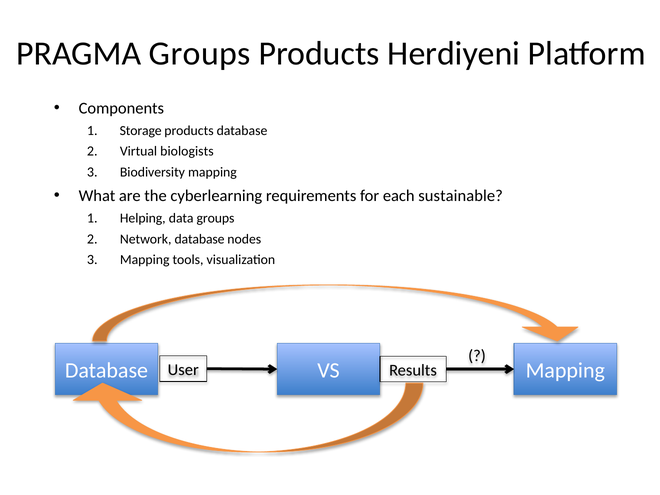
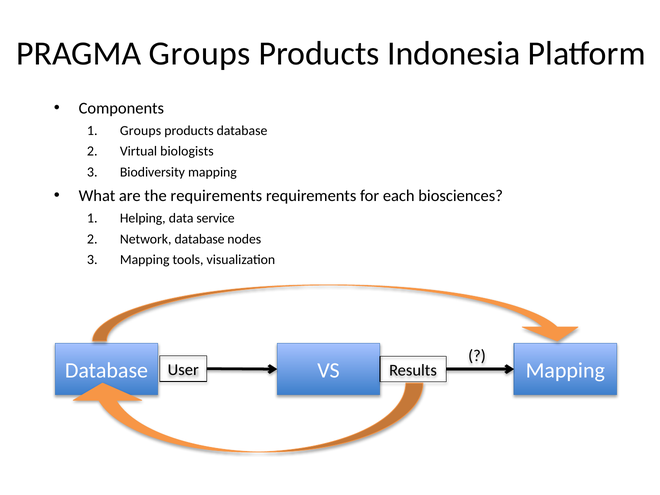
Herdiyeni: Herdiyeni -> Indonesia
Storage at (141, 131): Storage -> Groups
the cyberlearning: cyberlearning -> requirements
sustainable: sustainable -> biosciences
data groups: groups -> service
